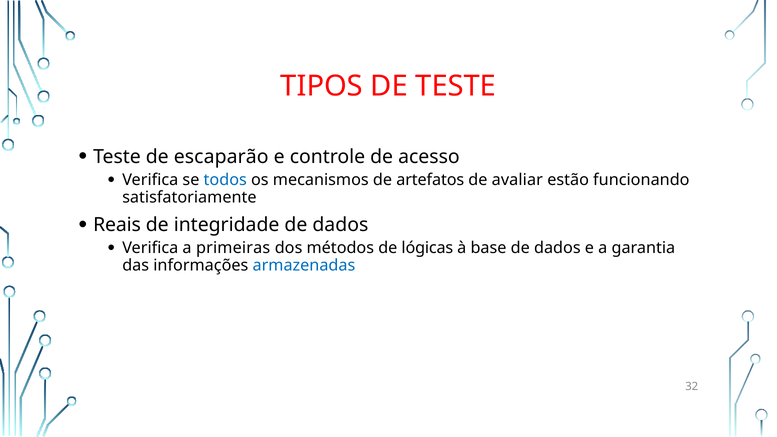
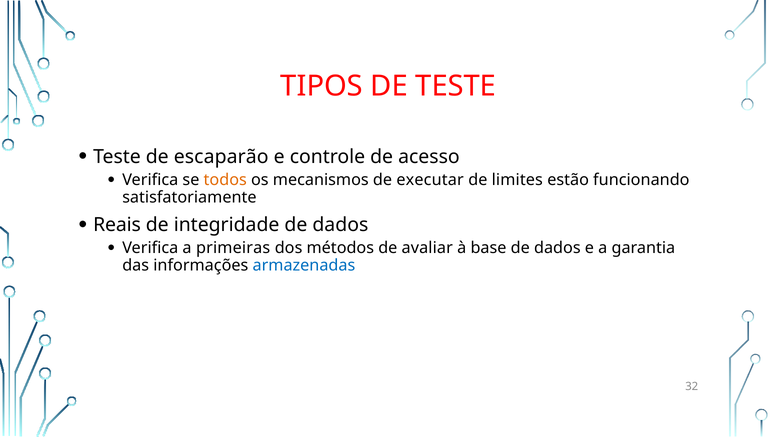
todos colour: blue -> orange
artefatos: artefatos -> executar
avaliar: avaliar -> limites
lógicas: lógicas -> avaliar
